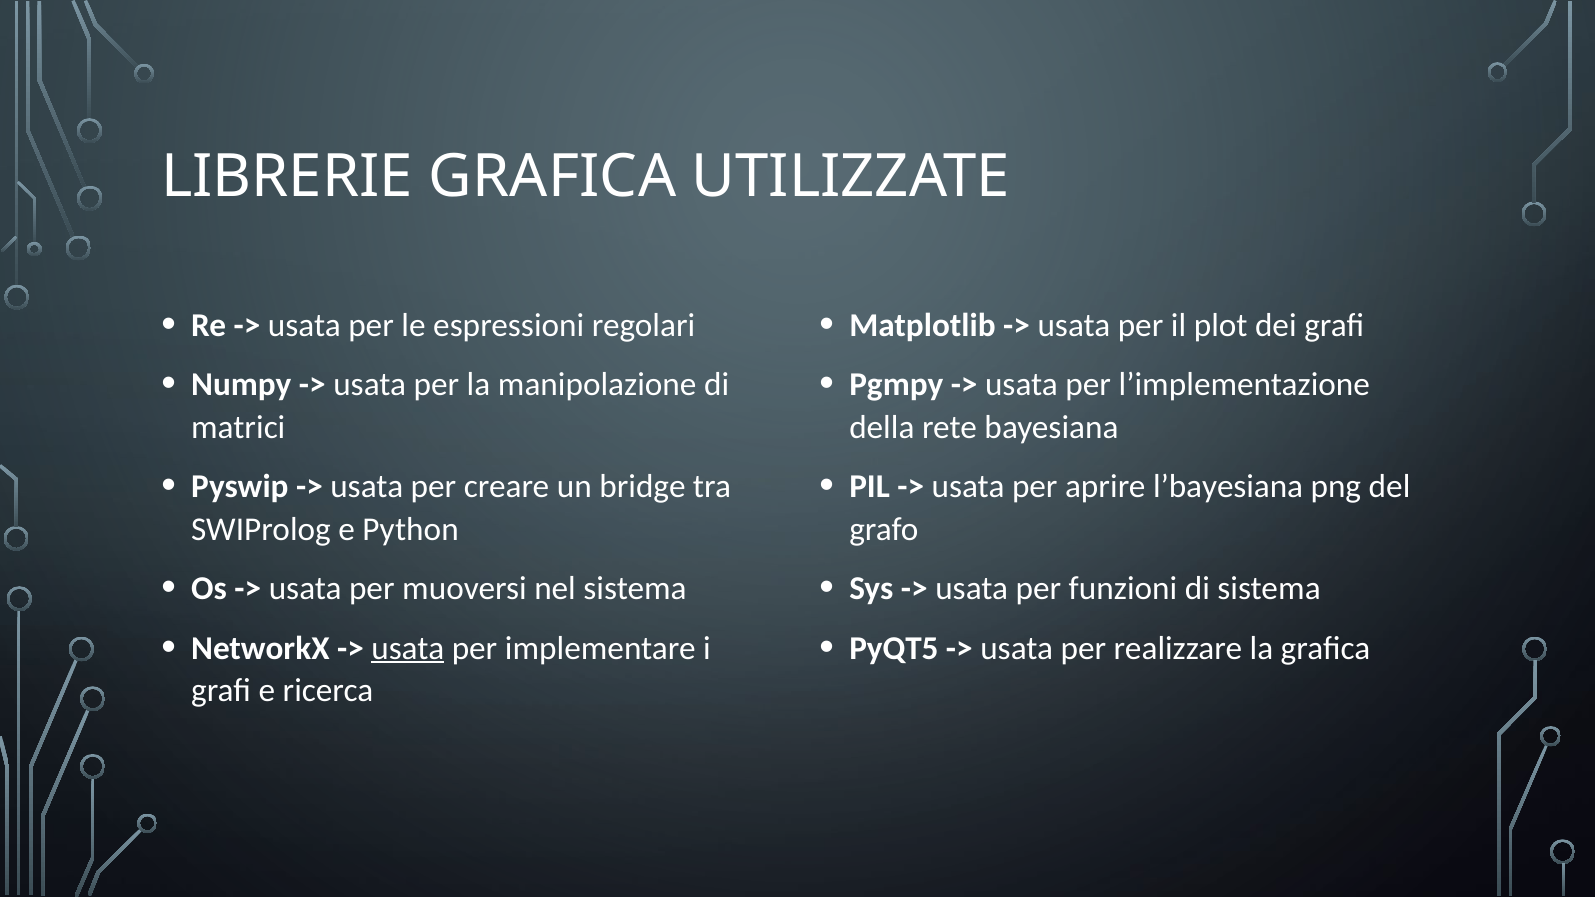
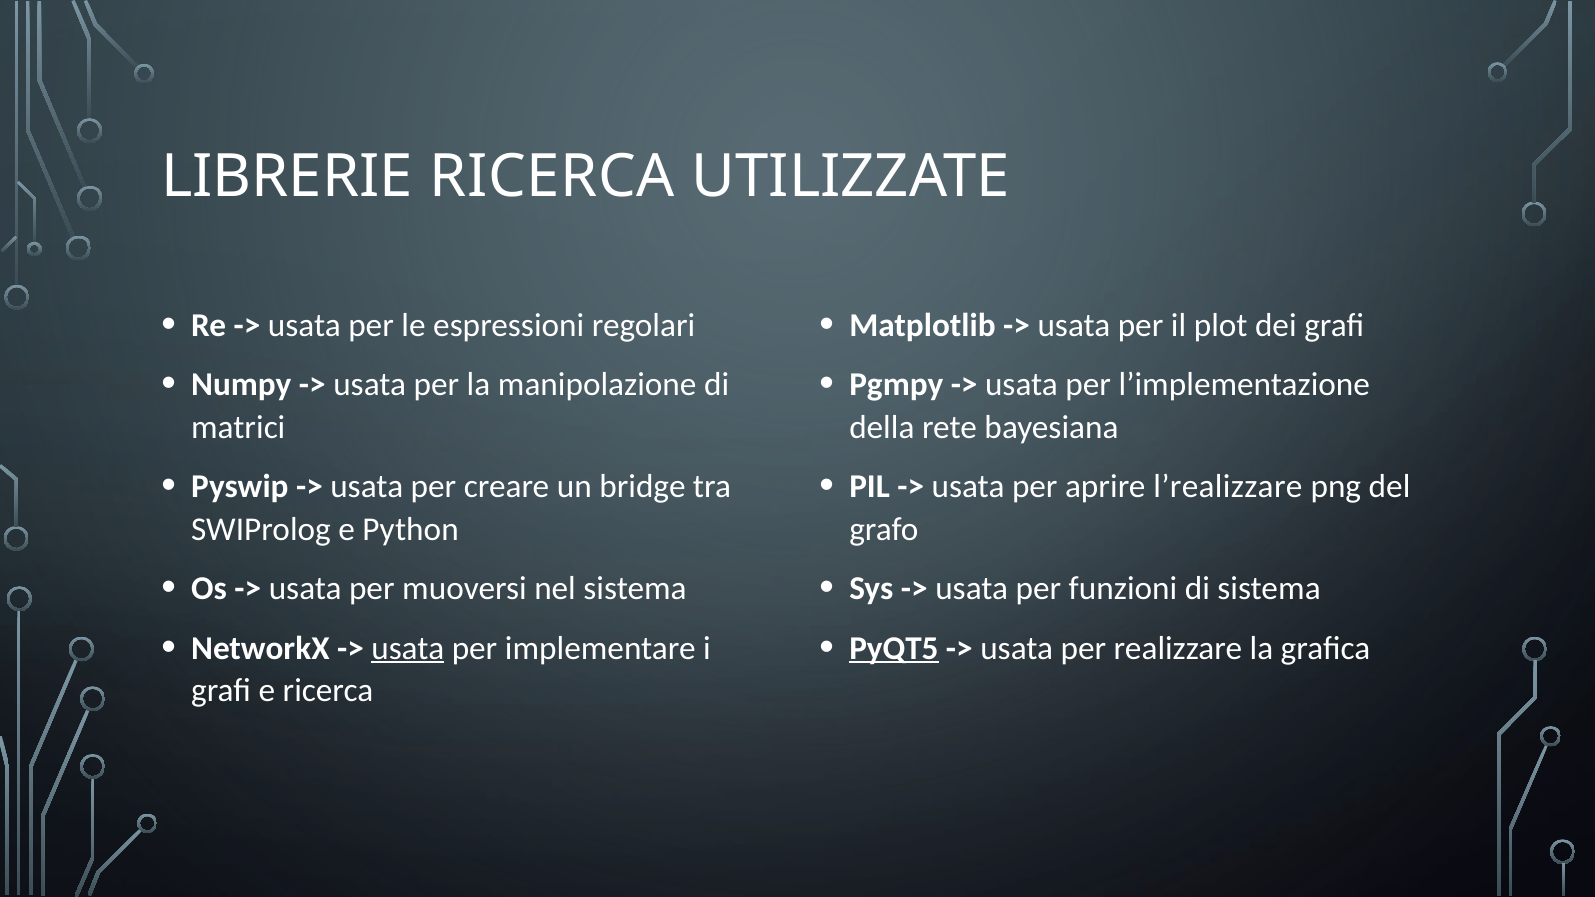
LIBRERIE GRAFICA: GRAFICA -> RICERCA
l’bayesiana: l’bayesiana -> l’realizzare
PyQT5 underline: none -> present
